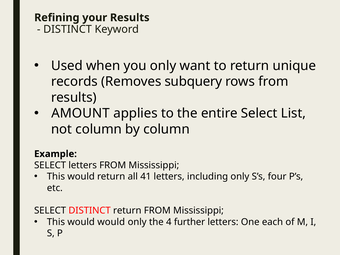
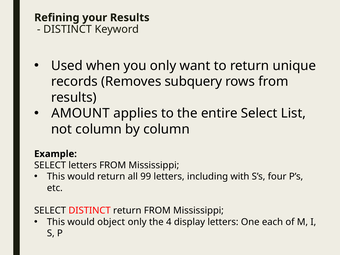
41: 41 -> 99
including only: only -> with
would would: would -> object
further: further -> display
